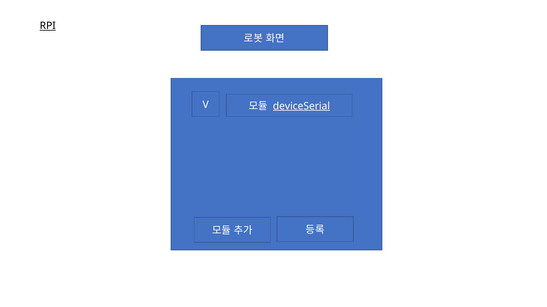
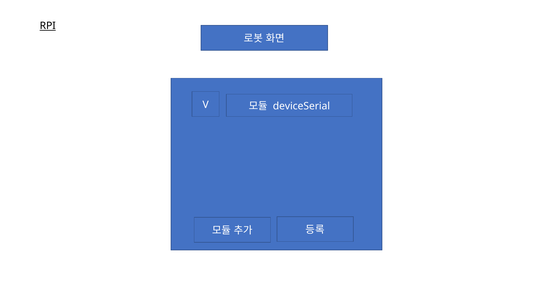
deviceSerial underline: present -> none
